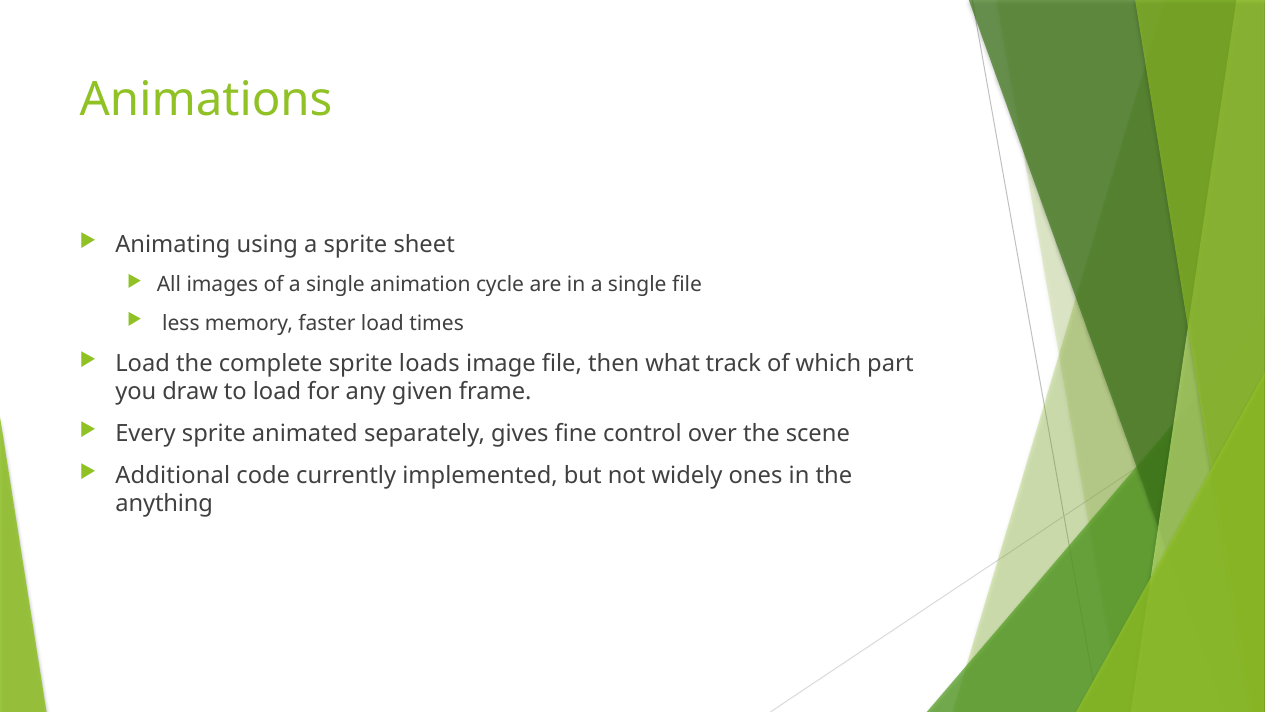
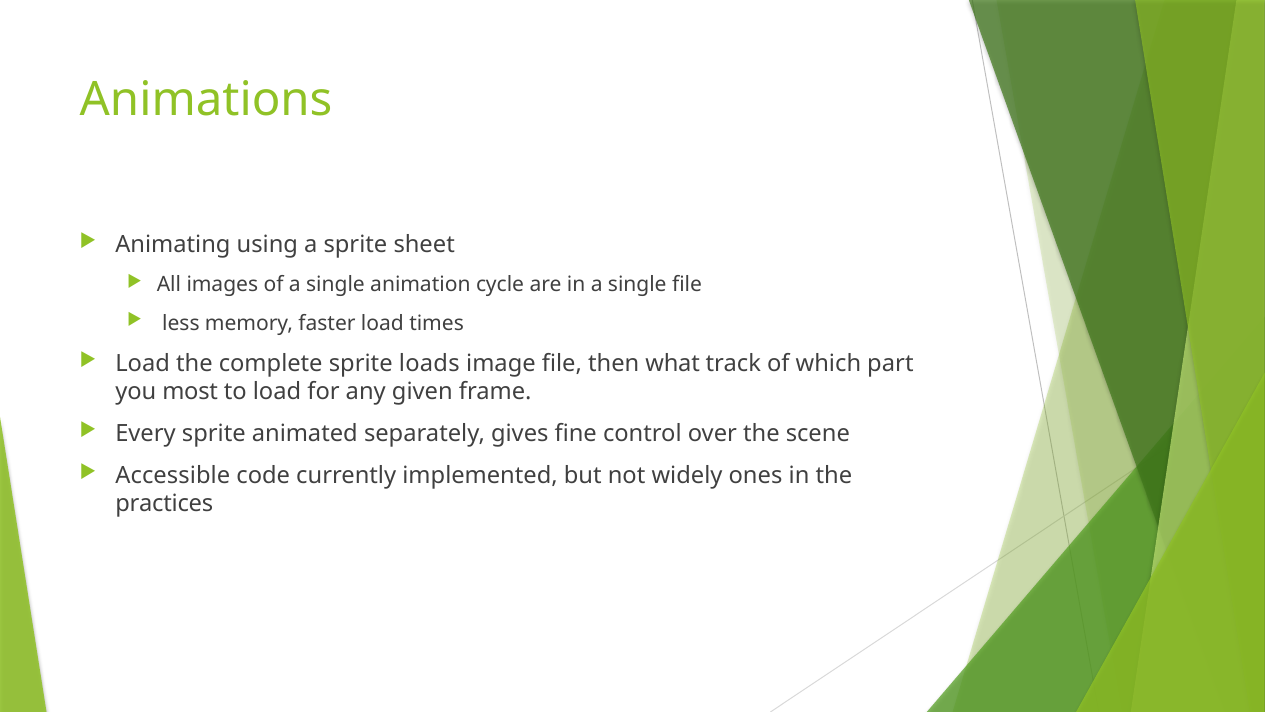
draw: draw -> most
Additional: Additional -> Accessible
anything: anything -> practices
